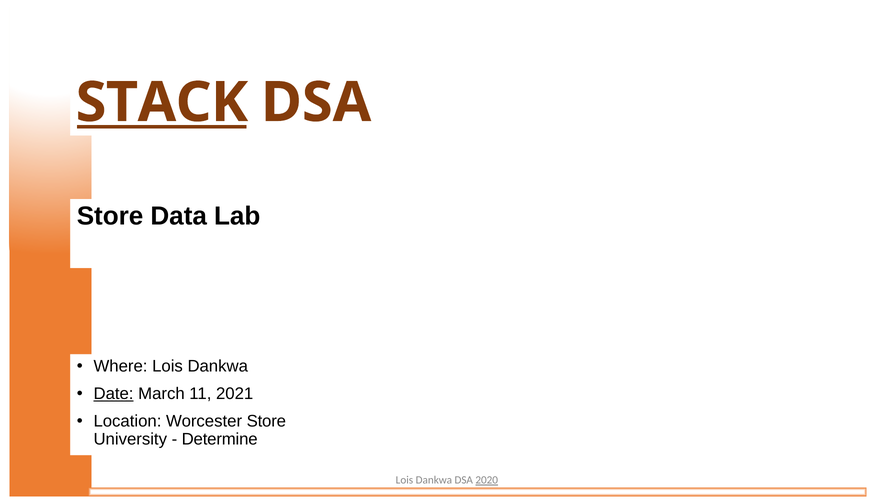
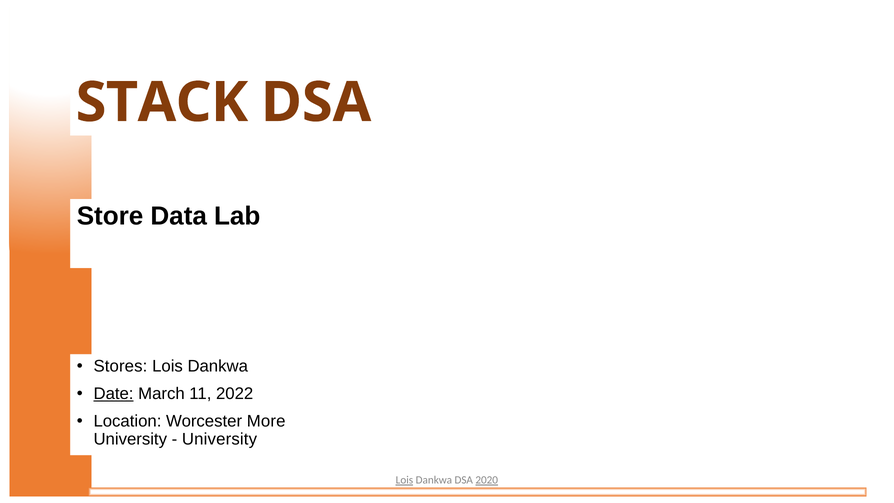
STACK underline: present -> none
Where: Where -> Stores
2021: 2021 -> 2022
Worcester Store: Store -> More
Determine at (220, 439): Determine -> University
Lois at (404, 480) underline: none -> present
